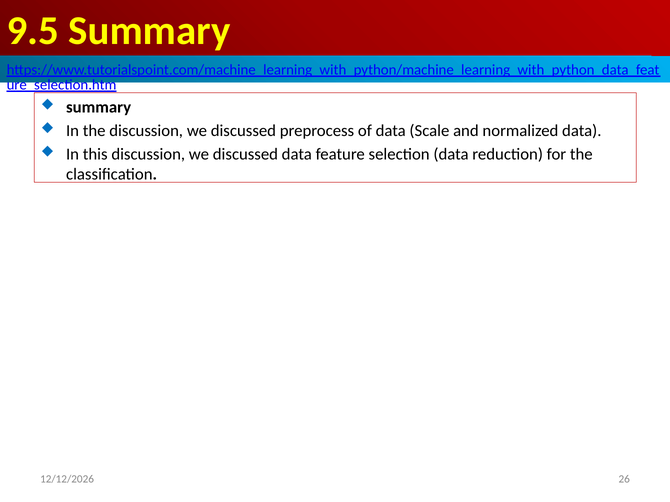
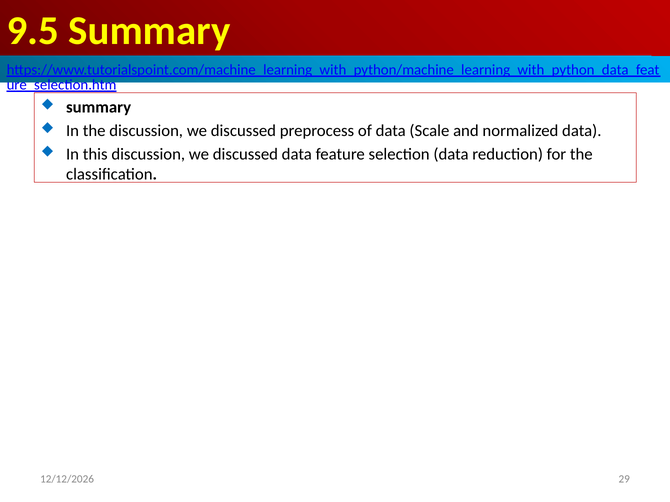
26: 26 -> 29
